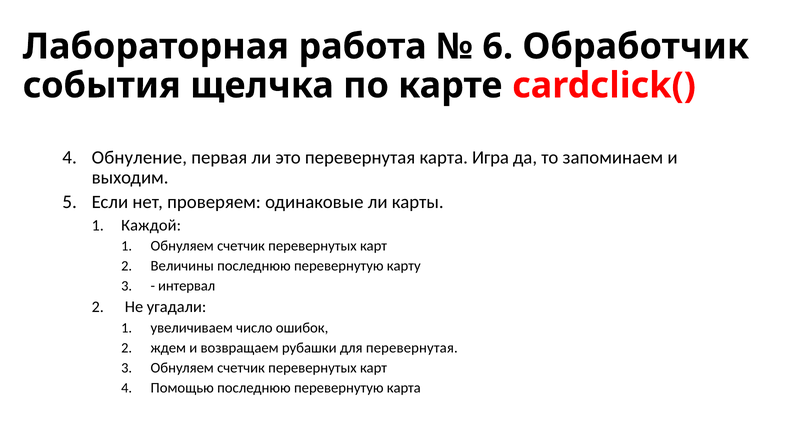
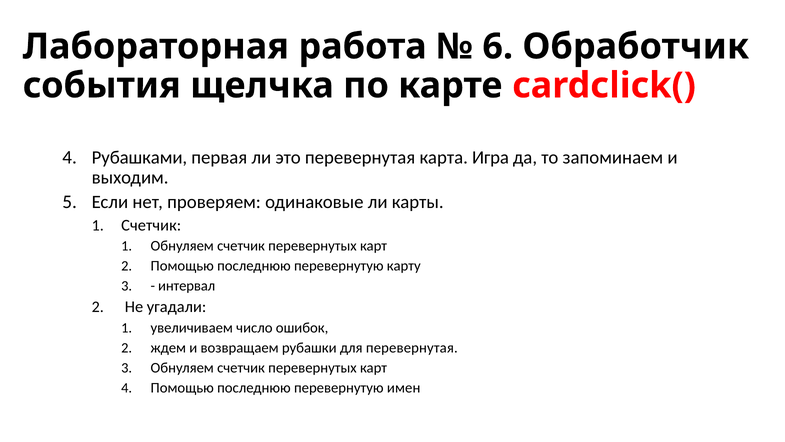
Обнуление: Обнуление -> Рубашками
Каждой at (151, 225): Каждой -> Счетчик
Величины at (182, 266): Величины -> Помощью
перевернутую карта: карта -> имен
